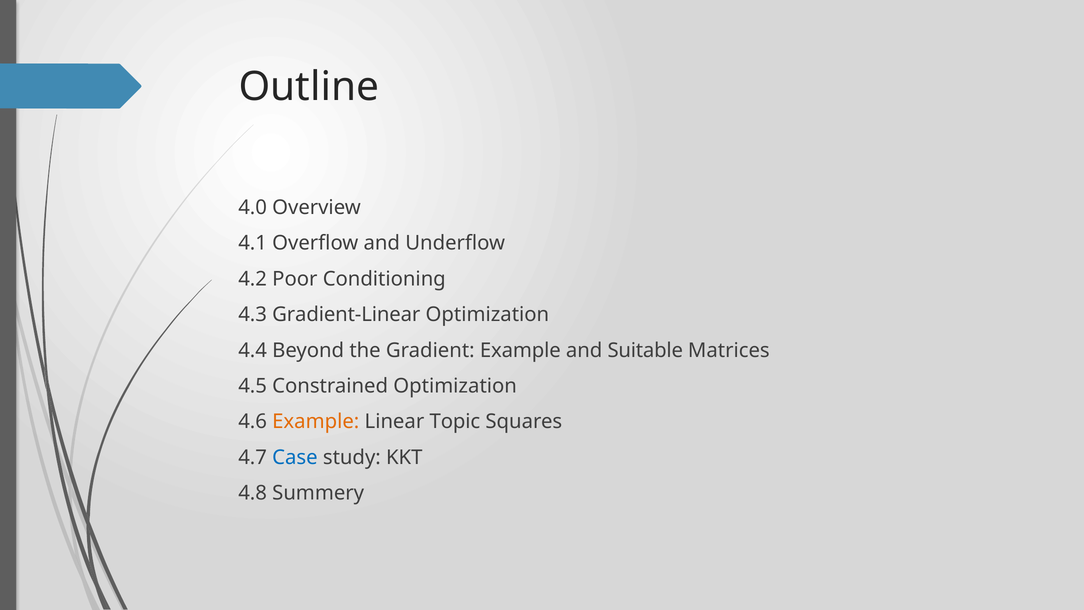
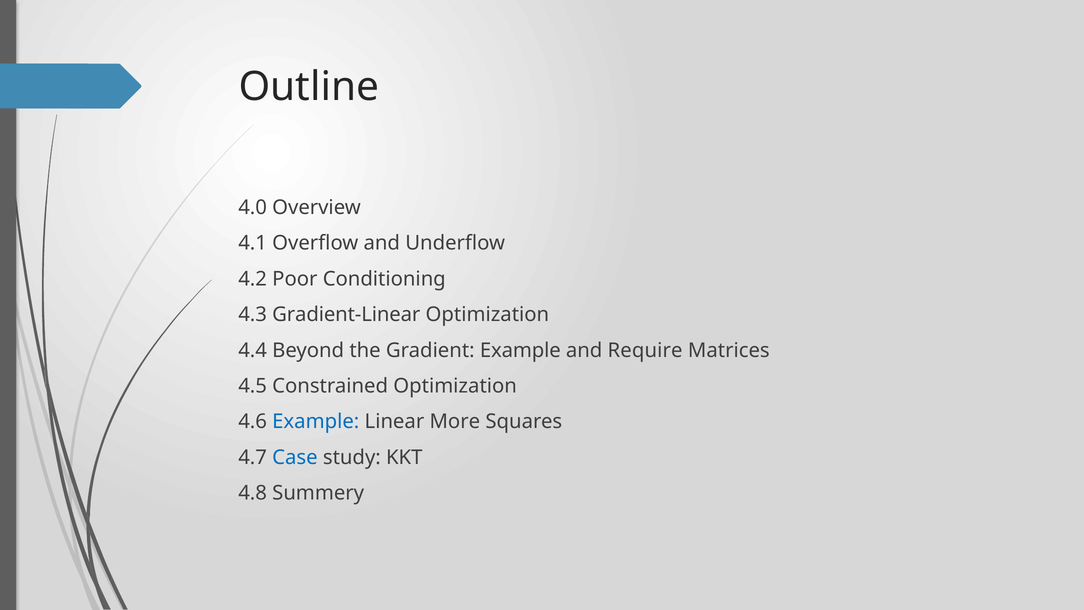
Suitable: Suitable -> Require
Example at (316, 422) colour: orange -> blue
Topic: Topic -> More
